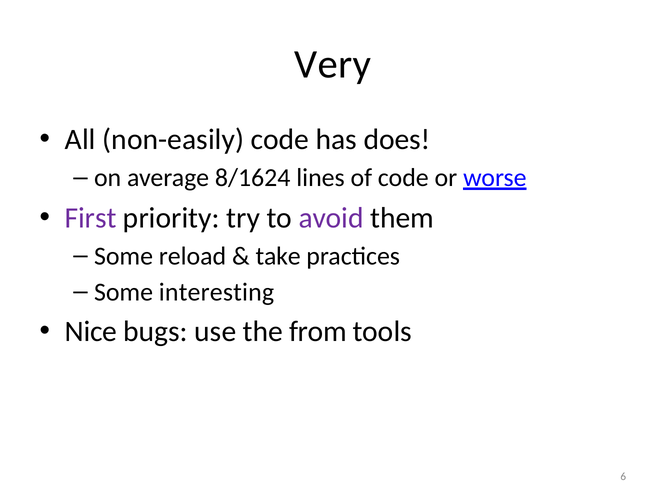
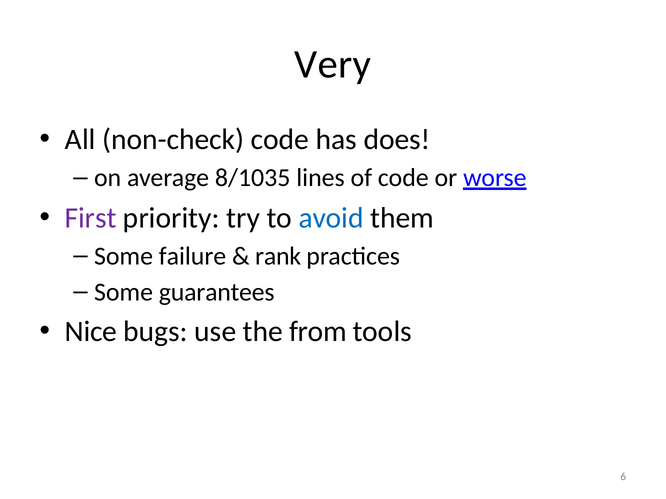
non-easily: non-easily -> non-check
8/1624: 8/1624 -> 8/1035
avoid colour: purple -> blue
reload: reload -> failure
take: take -> rank
interesting: interesting -> guarantees
